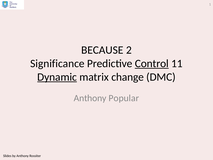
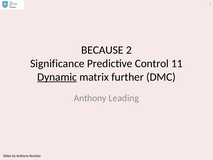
Control underline: present -> none
change: change -> further
Popular: Popular -> Leading
